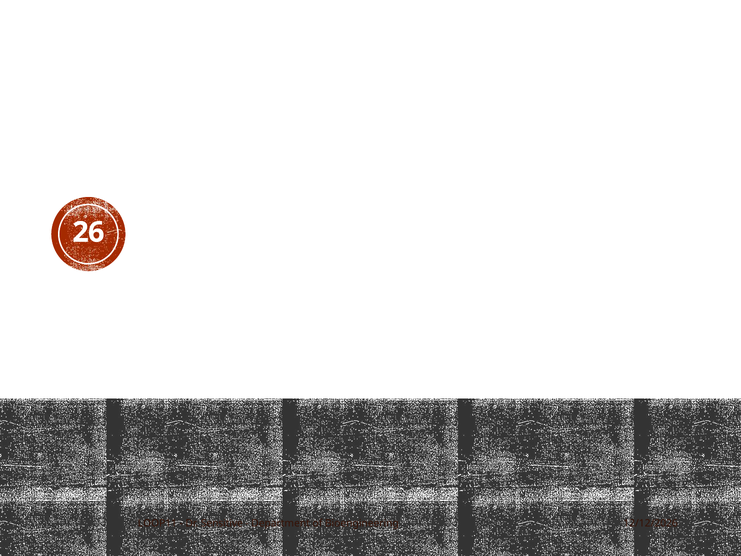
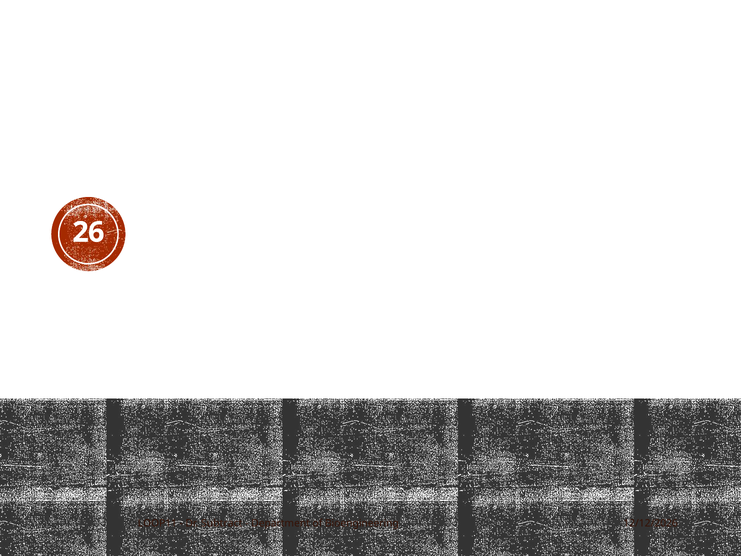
Sensitive: Sensitive -> Subtract
